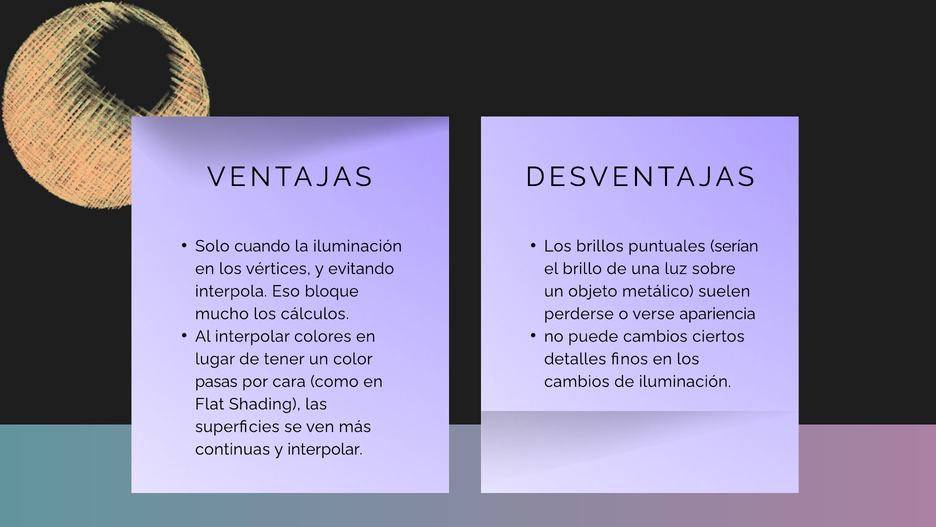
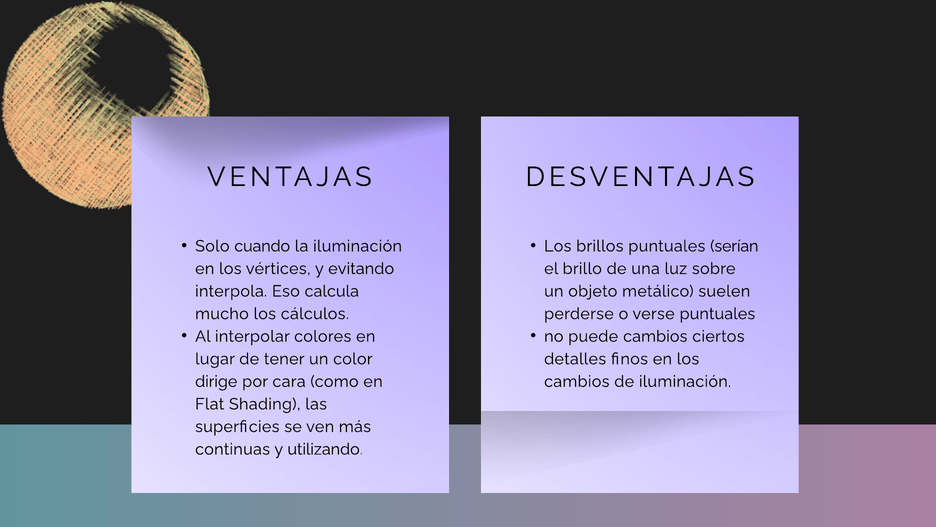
bloque: bloque -> calcula
verse apariencia: apariencia -> puntuales
pasas: pasas -> dirige
y interpolar: interpolar -> utilizando
